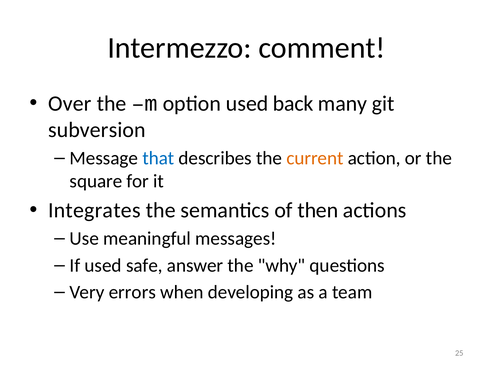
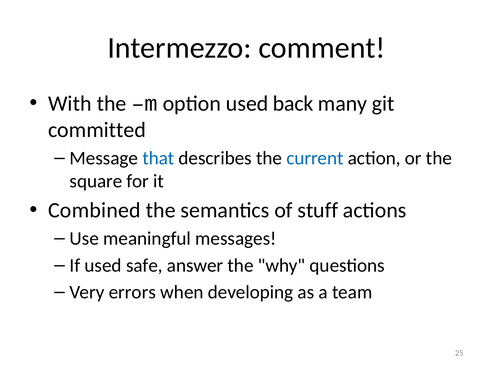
Over: Over -> With
subversion: subversion -> committed
current colour: orange -> blue
Integrates: Integrates -> Combined
then: then -> stuff
